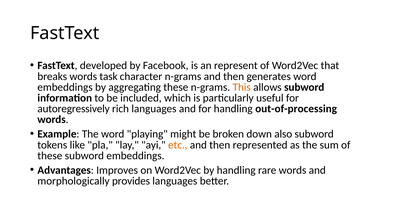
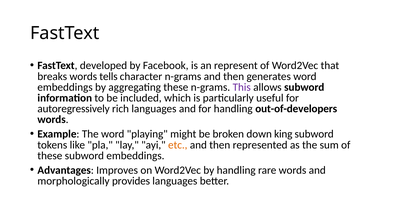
task: task -> tells
This colour: orange -> purple
out-of-processing: out-of-processing -> out-of-developers
also: also -> king
